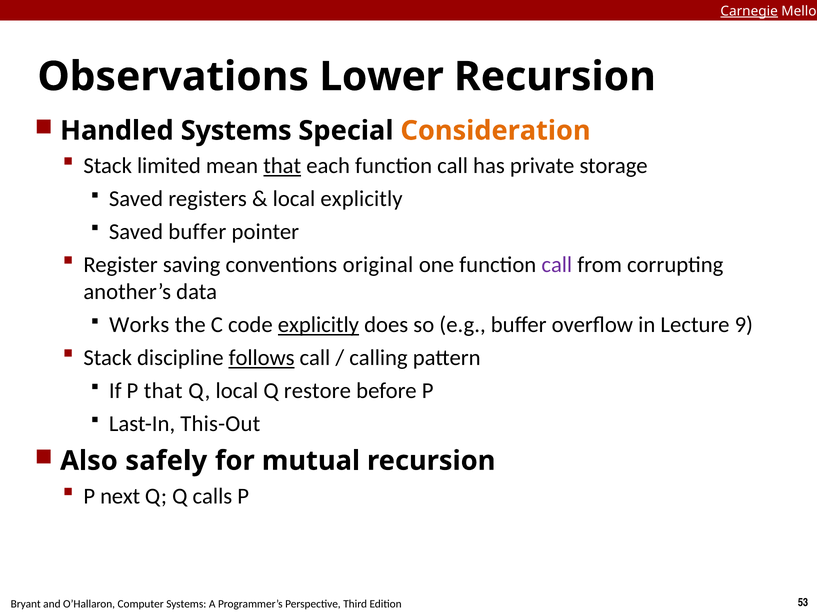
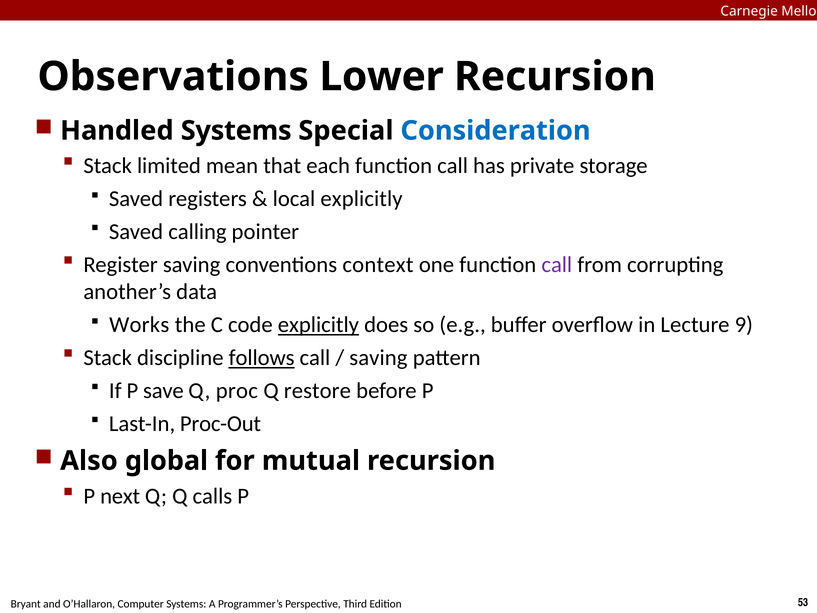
Carnegie underline: present -> none
Consideration colour: orange -> blue
that at (282, 166) underline: present -> none
Saved buffer: buffer -> calling
original: original -> context
calling at (378, 358): calling -> saving
P that: that -> save
Q local: local -> proc
This-Out: This-Out -> Proc-Out
safely: safely -> global
